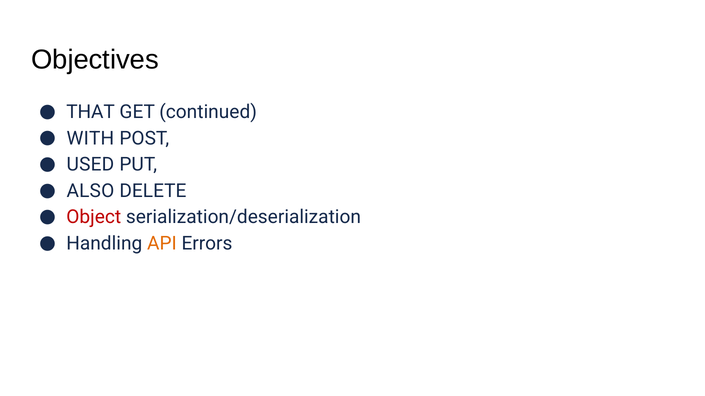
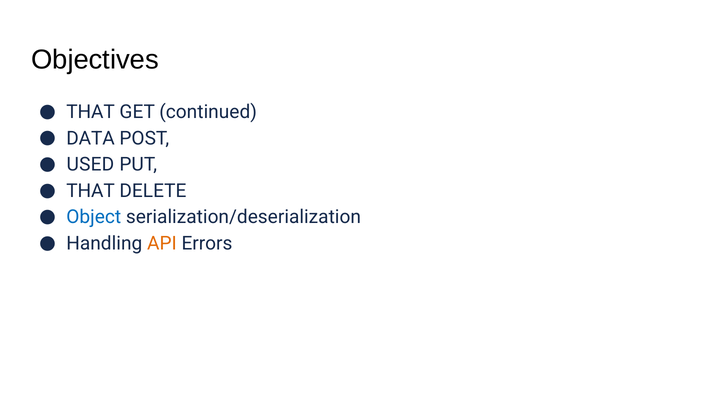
WITH: WITH -> DATA
ALSO at (90, 191): ALSO -> THAT
Object colour: red -> blue
